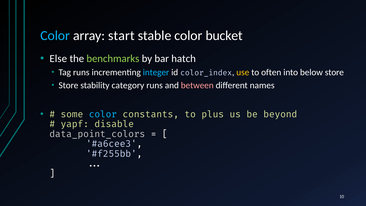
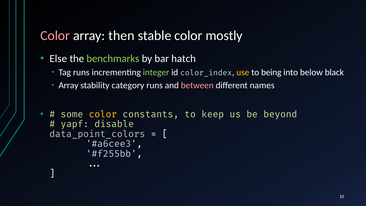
Color at (55, 36) colour: light blue -> pink
start: start -> then
bucket: bucket -> mostly
integer colour: light blue -> light green
often: often -> being
below store: store -> black
Store at (68, 85): Store -> Array
color at (103, 114) colour: light blue -> yellow
plus: plus -> keep
